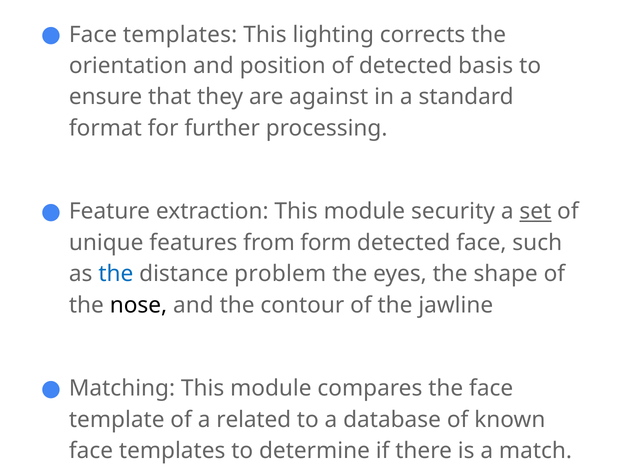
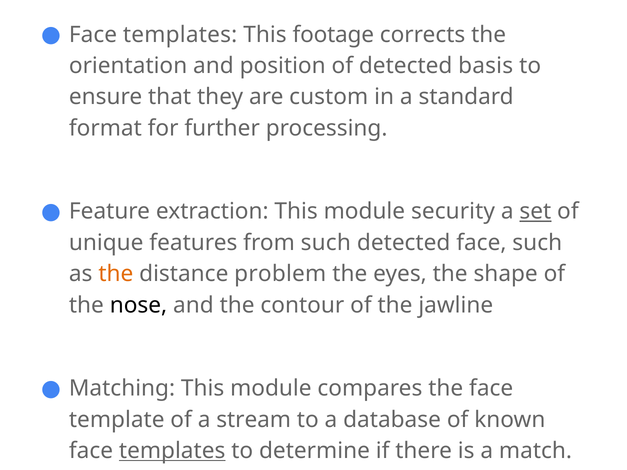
lighting: lighting -> footage
against: against -> custom
from form: form -> such
the at (116, 274) colour: blue -> orange
related: related -> stream
templates at (172, 451) underline: none -> present
